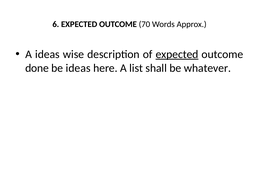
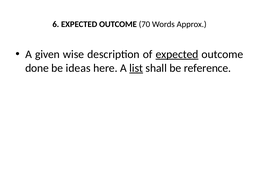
A ideas: ideas -> given
list underline: none -> present
whatever: whatever -> reference
